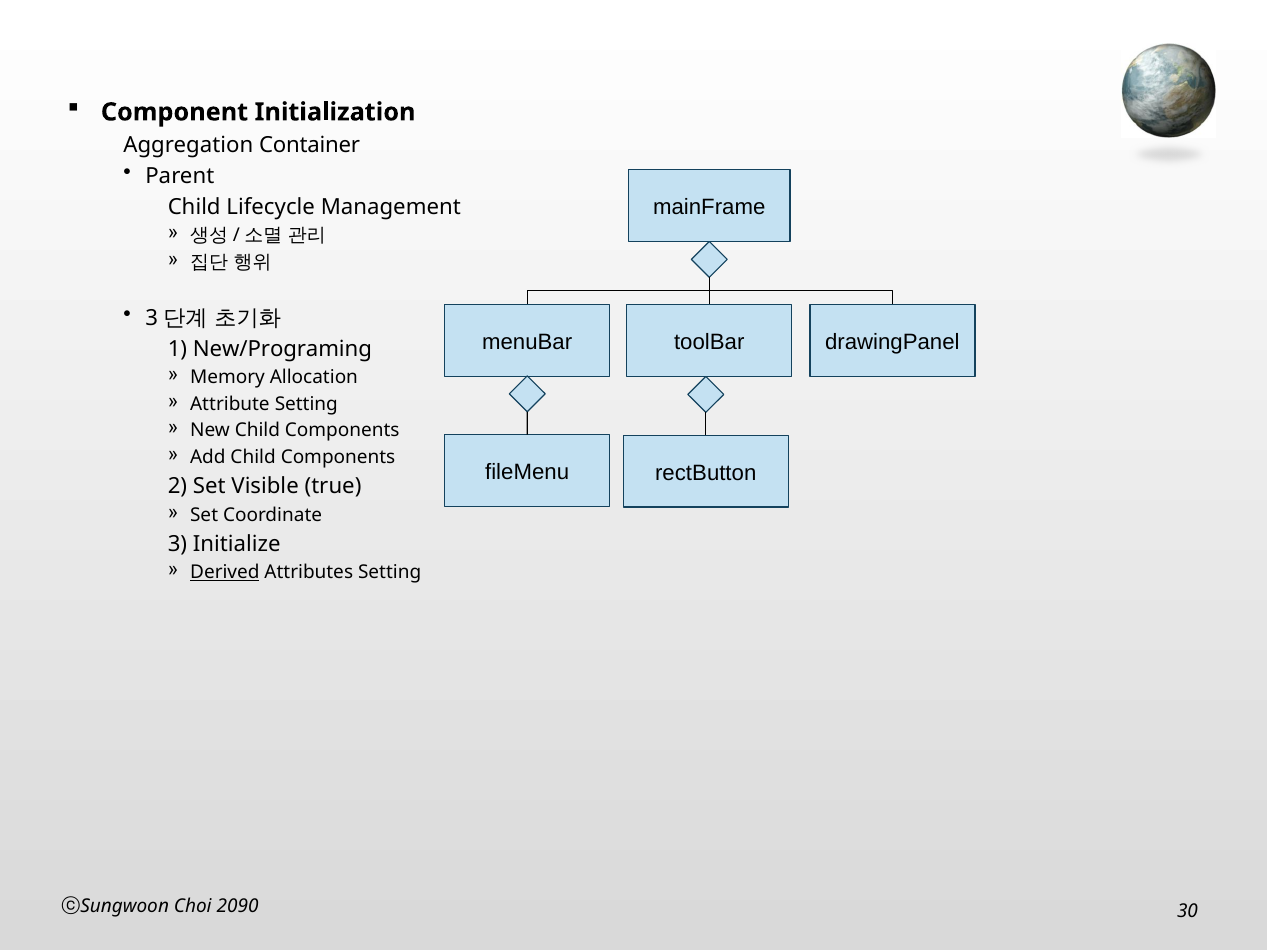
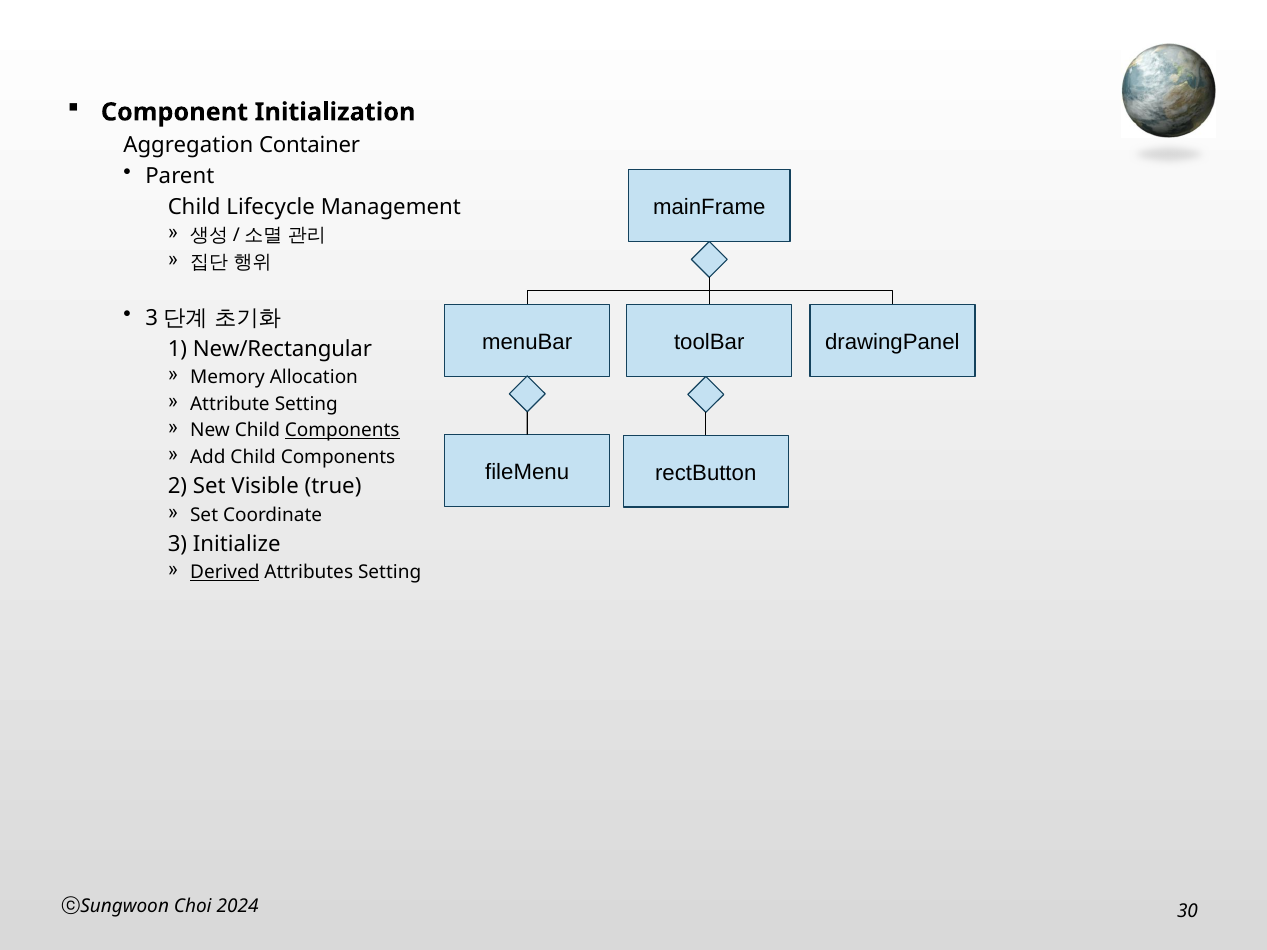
New/Programing: New/Programing -> New/Rectangular
Components at (342, 431) underline: none -> present
2090: 2090 -> 2024
